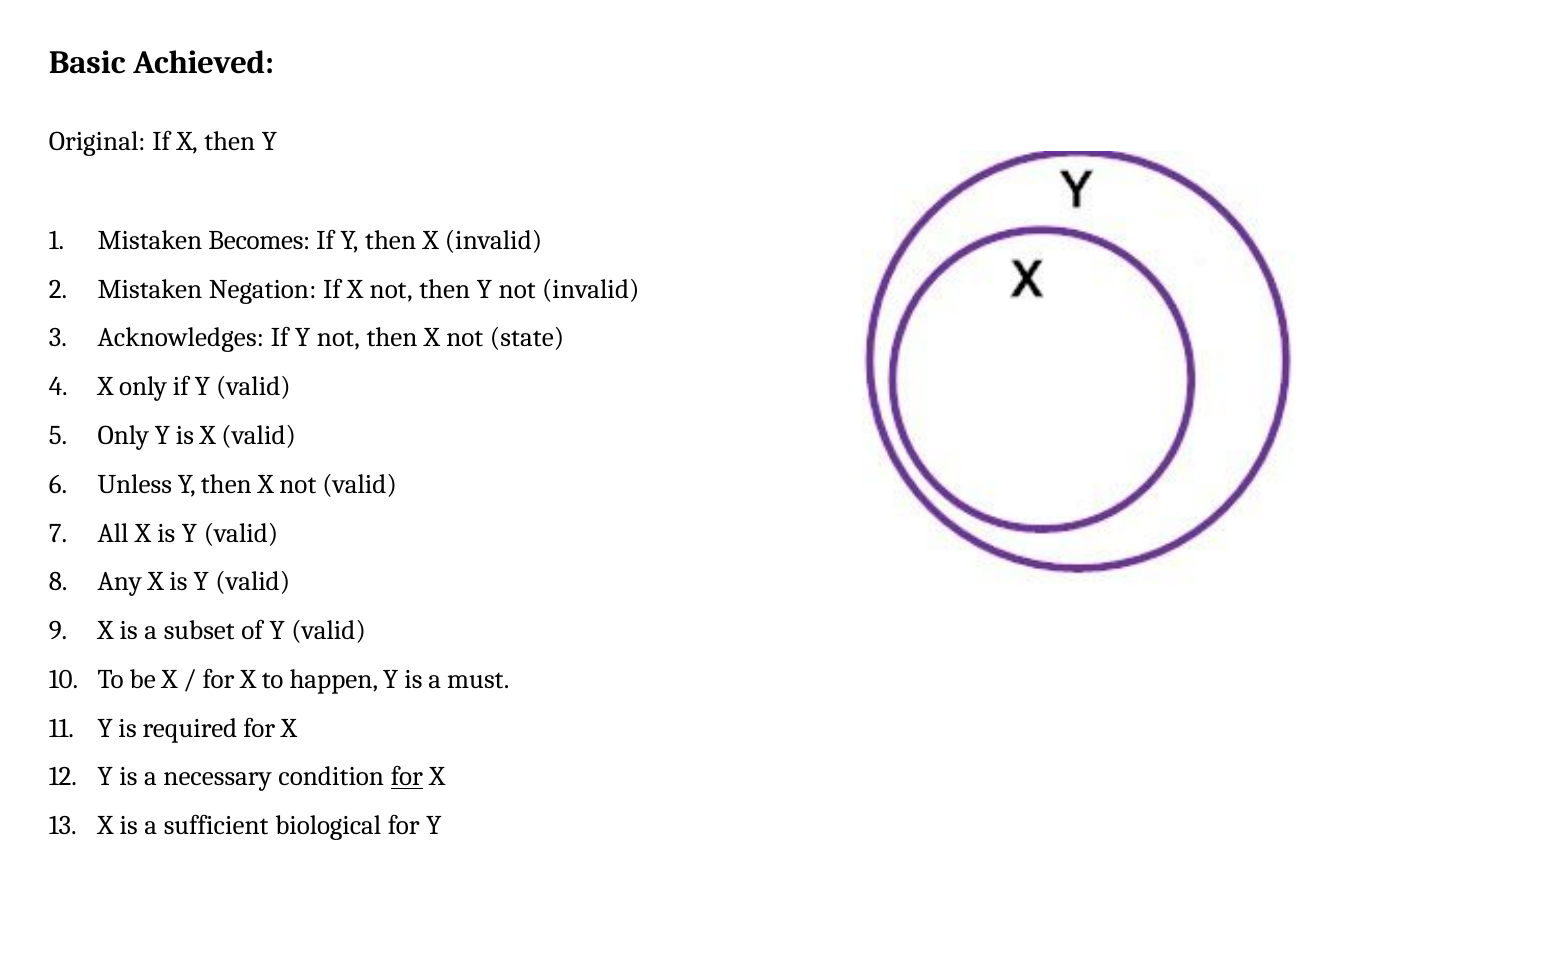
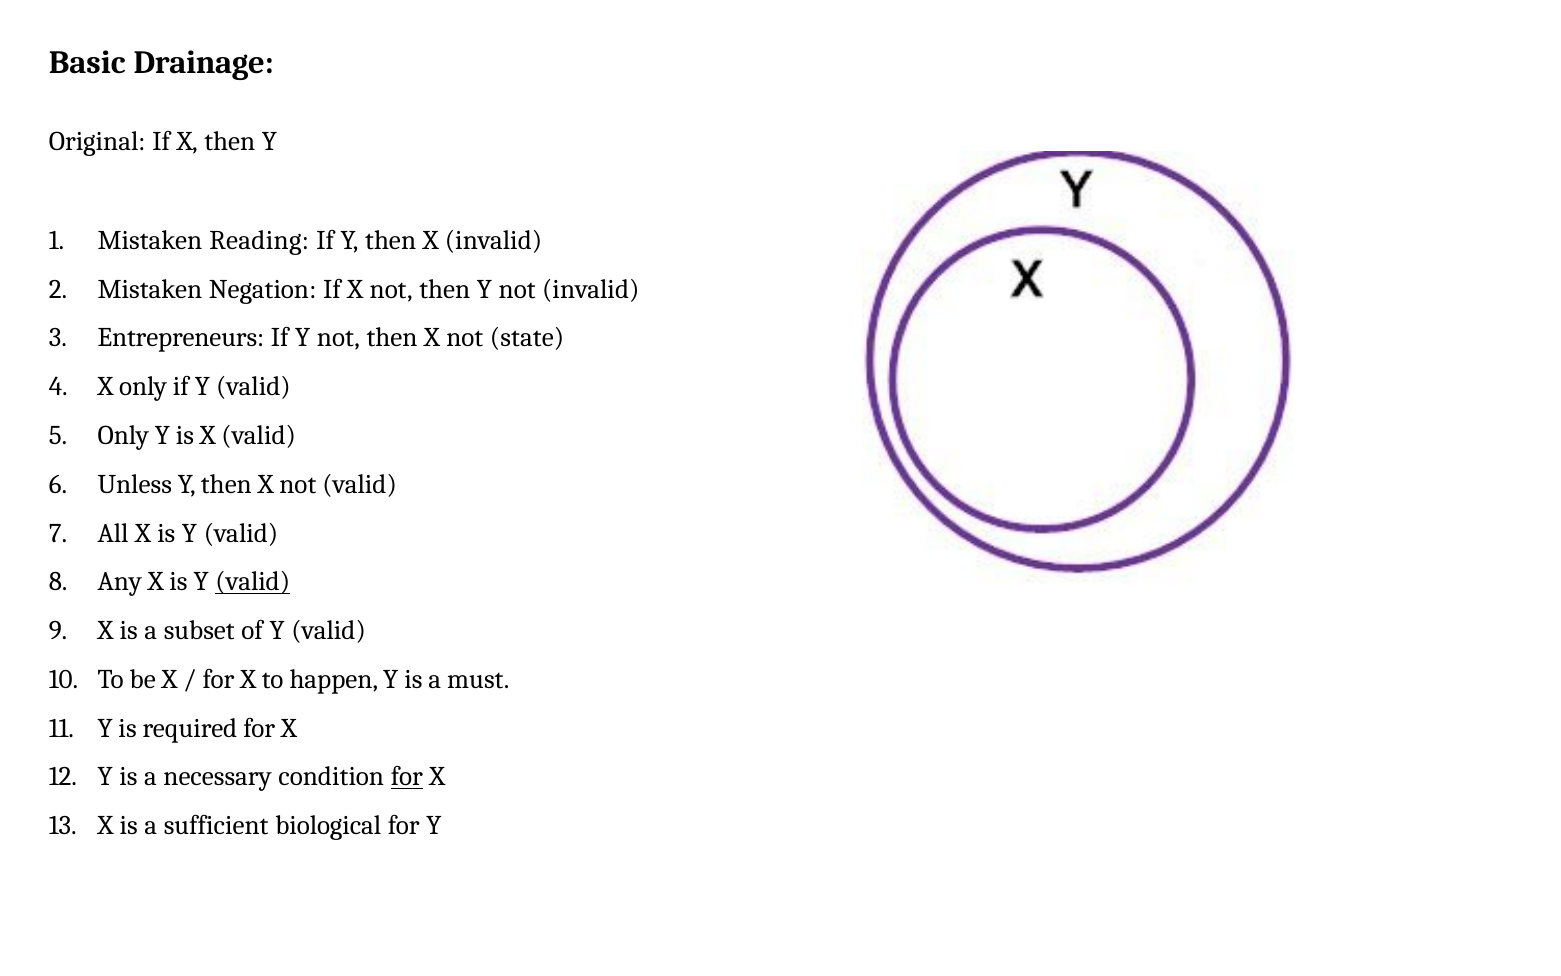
Achieved: Achieved -> Drainage
Becomes: Becomes -> Reading
Acknowledges: Acknowledges -> Entrepreneurs
valid at (253, 582) underline: none -> present
